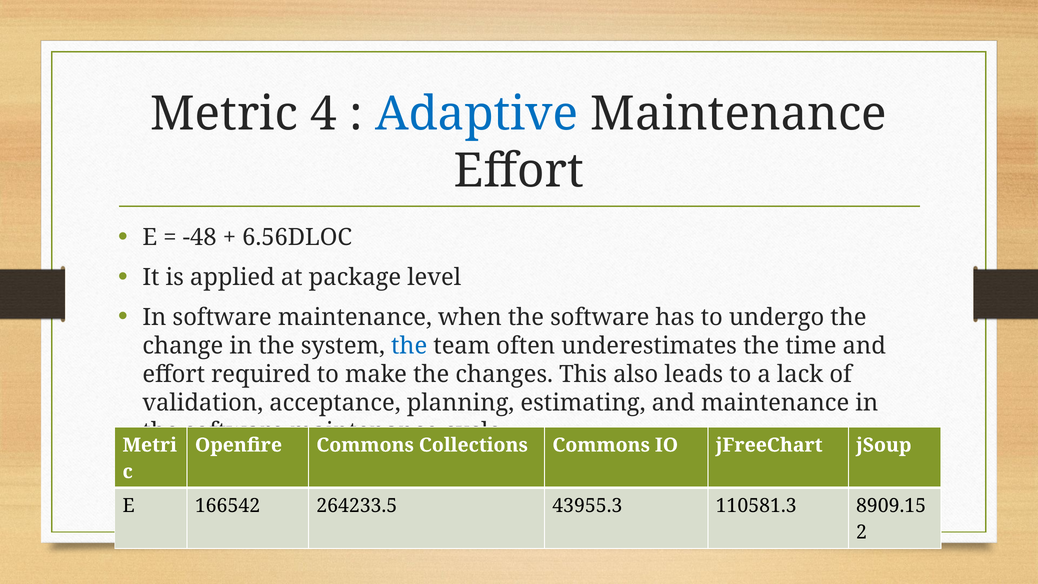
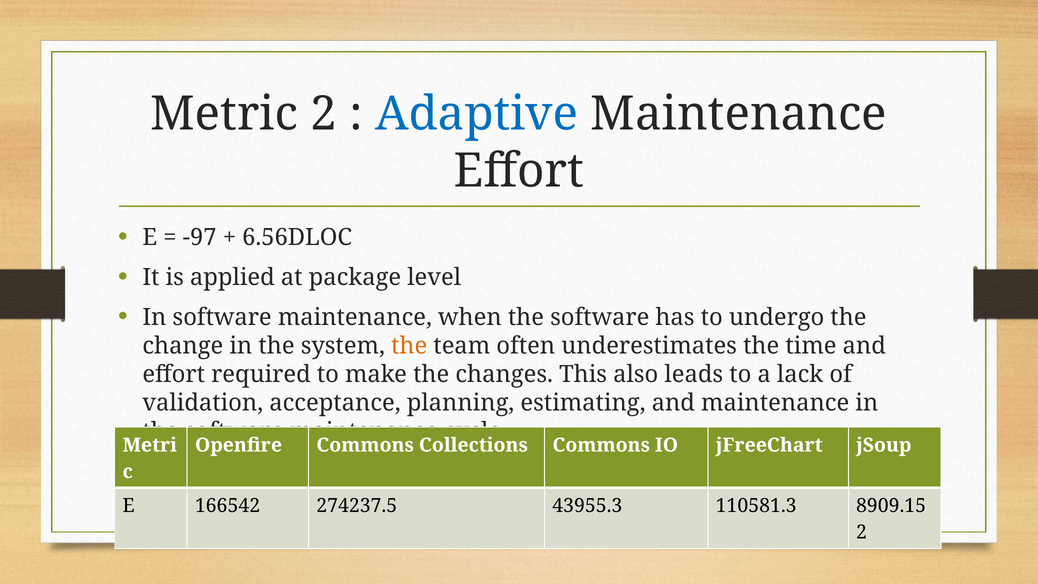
Metric 4: 4 -> 2
-48: -48 -> -97
the at (409, 346) colour: blue -> orange
264233.5: 264233.5 -> 274237.5
